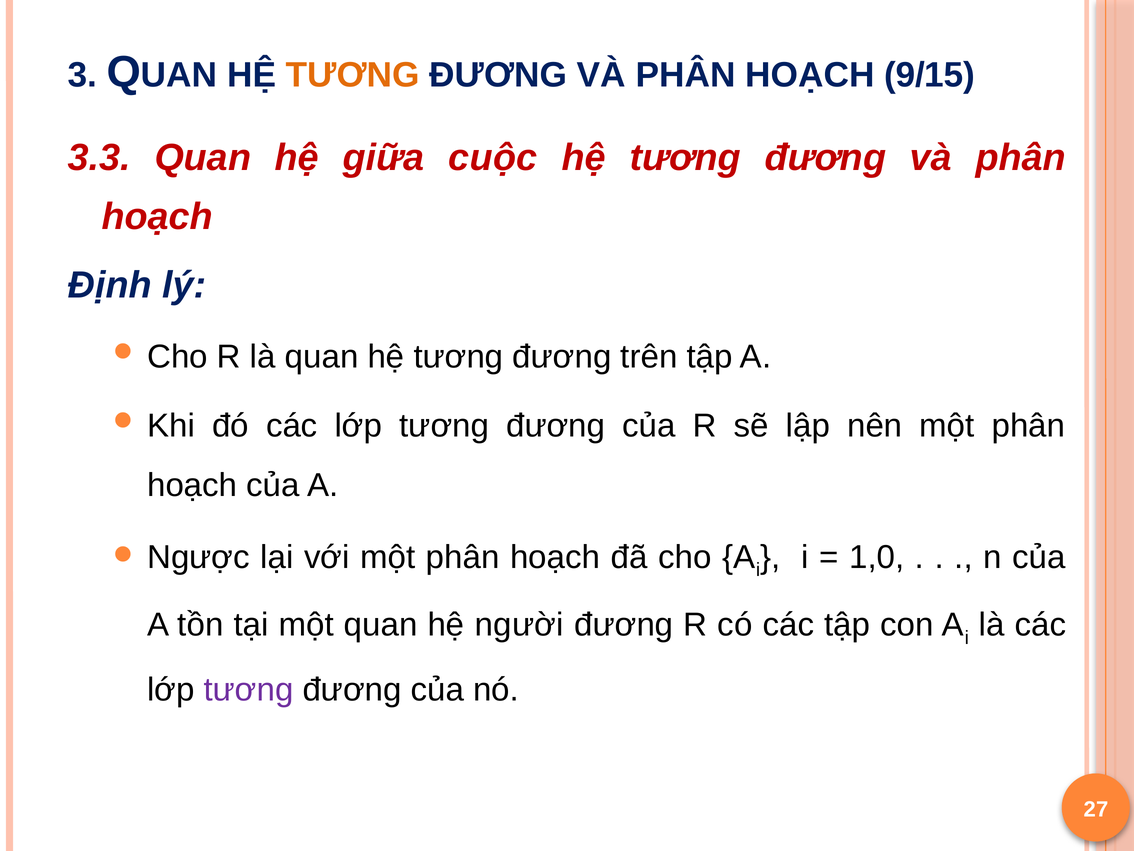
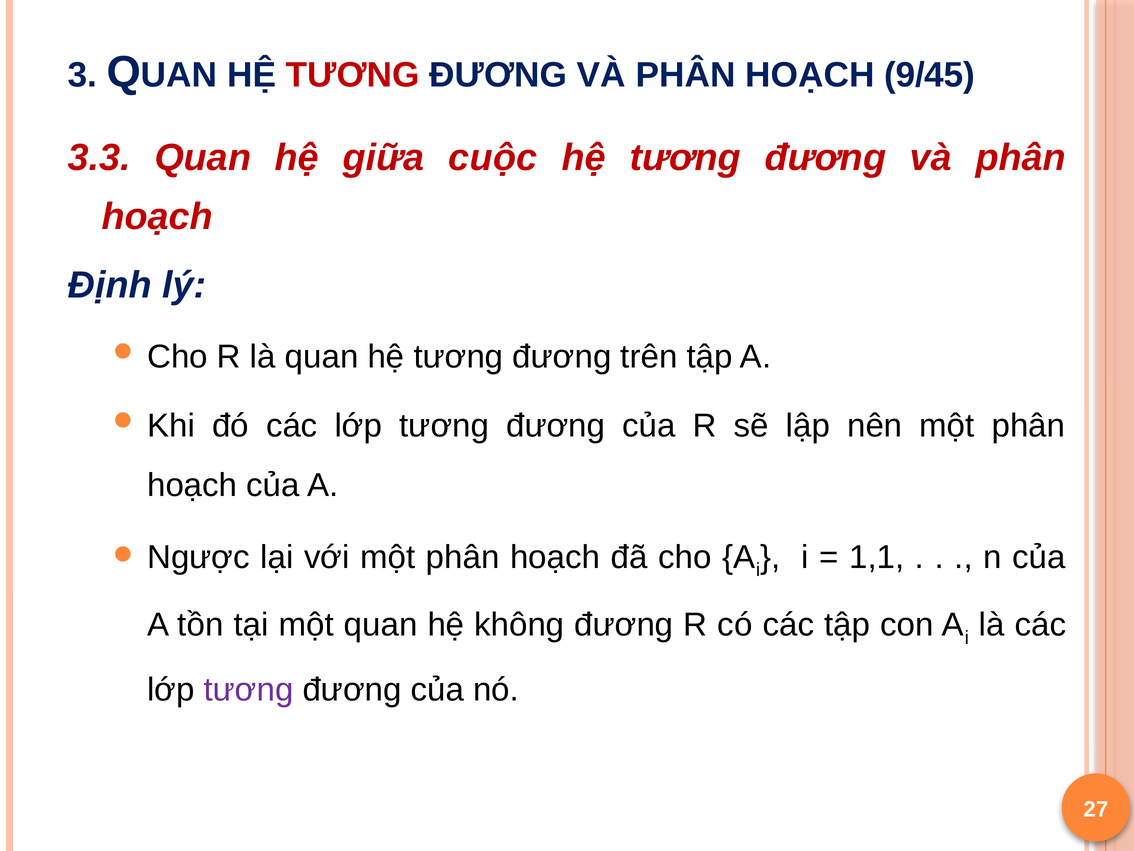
TƯƠNG at (353, 75) colour: orange -> red
9/15: 9/15 -> 9/45
1,0: 1,0 -> 1,1
người: người -> không
